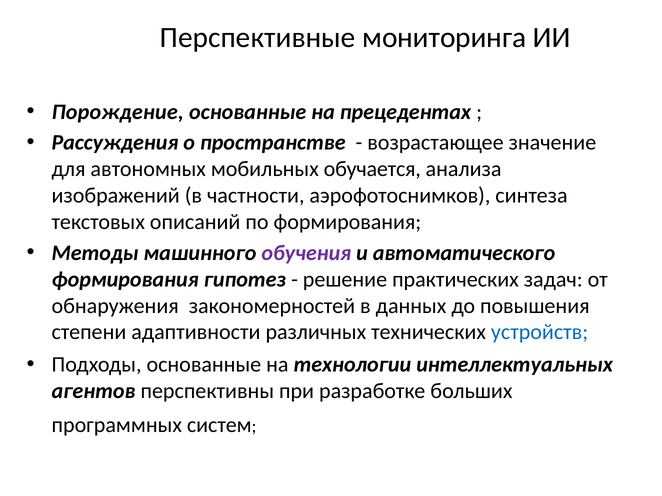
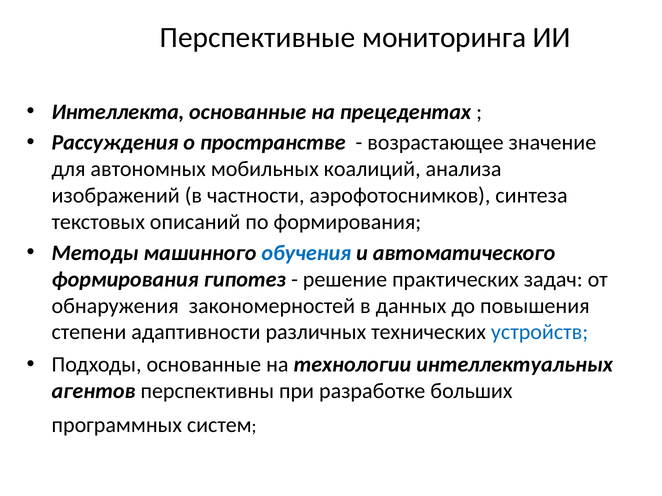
Порождение: Порождение -> Интеллекта
обучается: обучается -> коалиций
обучения colour: purple -> blue
